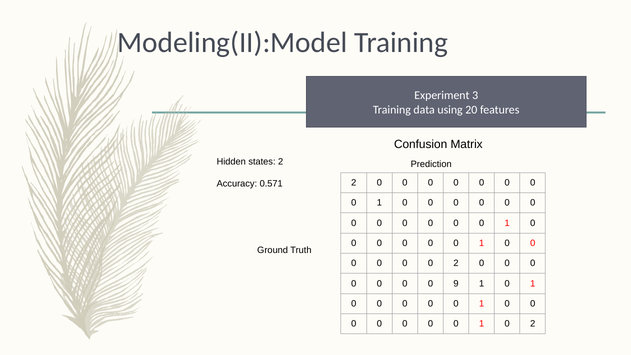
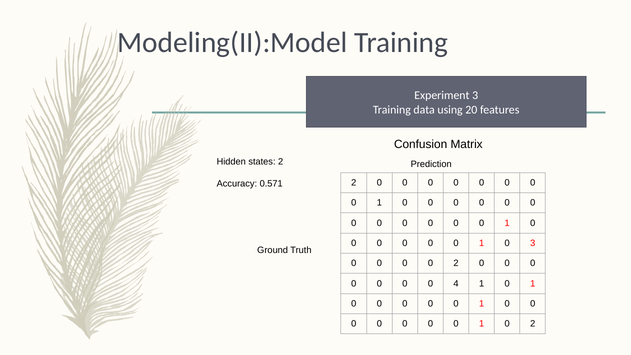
0 at (533, 243): 0 -> 3
9: 9 -> 4
